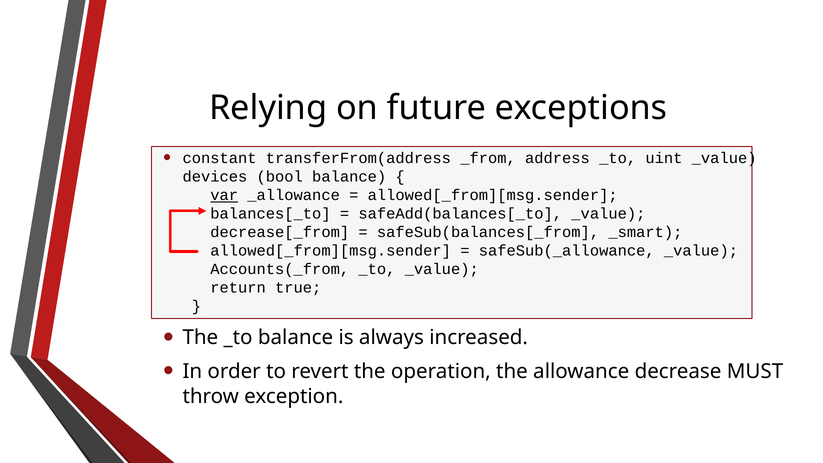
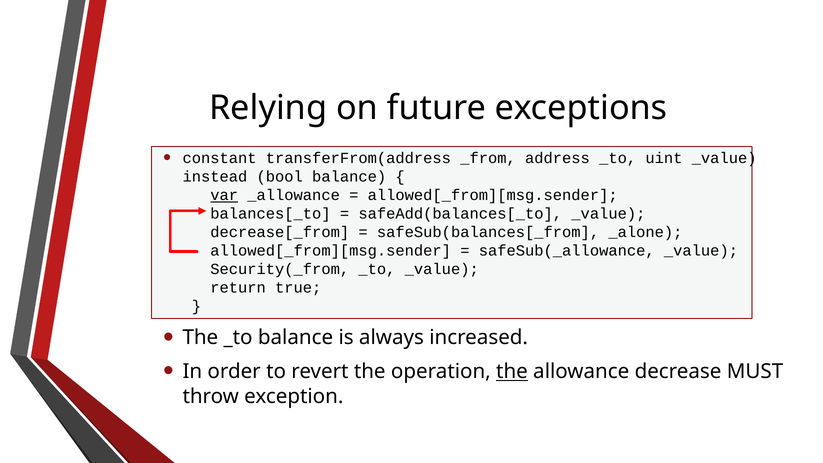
devices: devices -> instead
_smart: _smart -> _alone
Accounts(_from: Accounts(_from -> Security(_from
the at (512, 372) underline: none -> present
